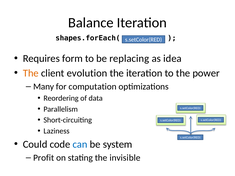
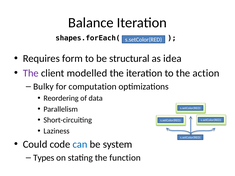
replacing: replacing -> structural
The at (31, 73) colour: orange -> purple
evolution: evolution -> modelled
power: power -> action
Many: Many -> Bulky
Profit: Profit -> Types
invisible: invisible -> function
